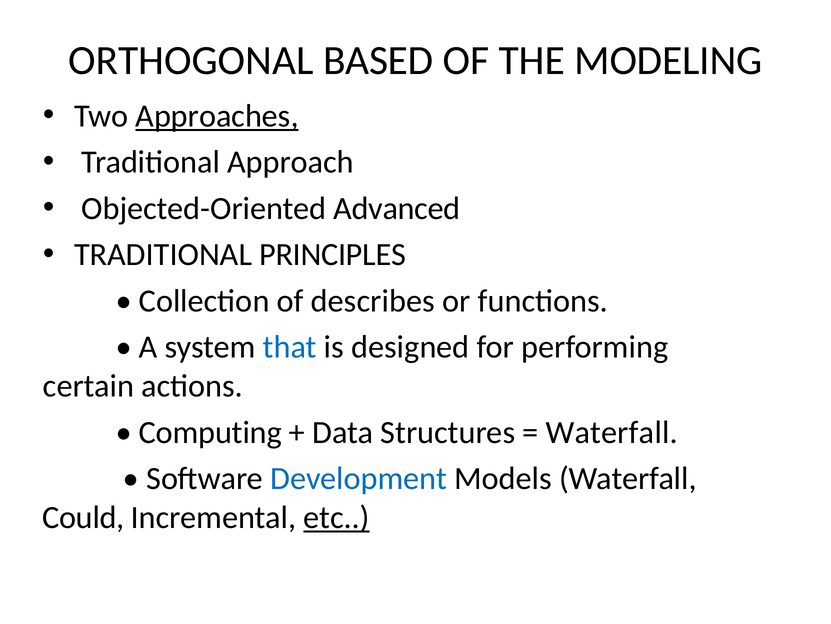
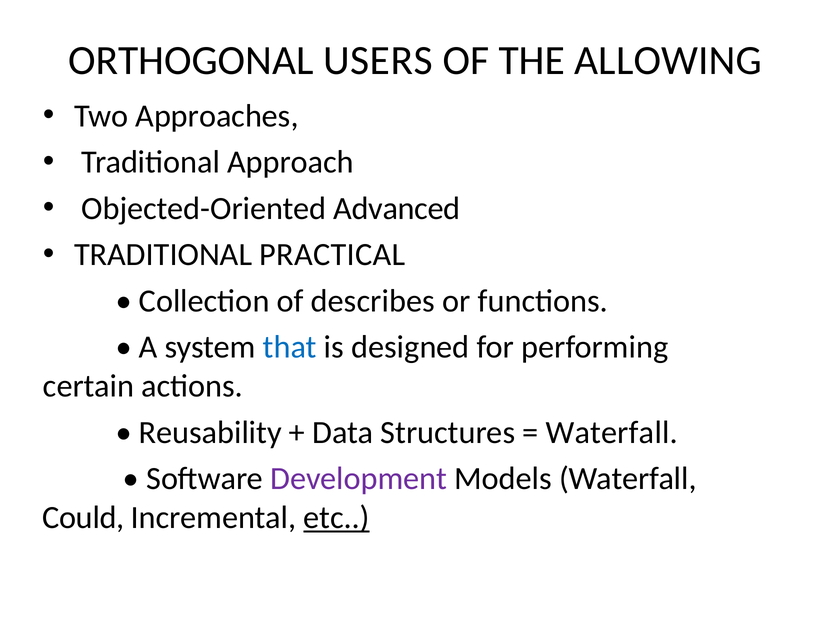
BASED: BASED -> USERS
MODELING: MODELING -> ALLOWING
Approaches underline: present -> none
PRINCIPLES: PRINCIPLES -> PRACTICAL
Computing: Computing -> Reusability
Development colour: blue -> purple
